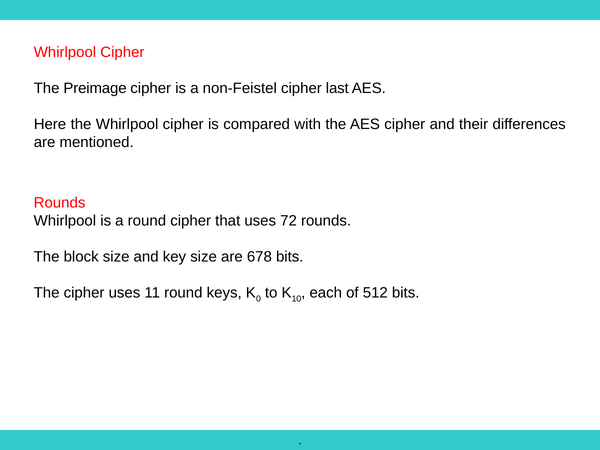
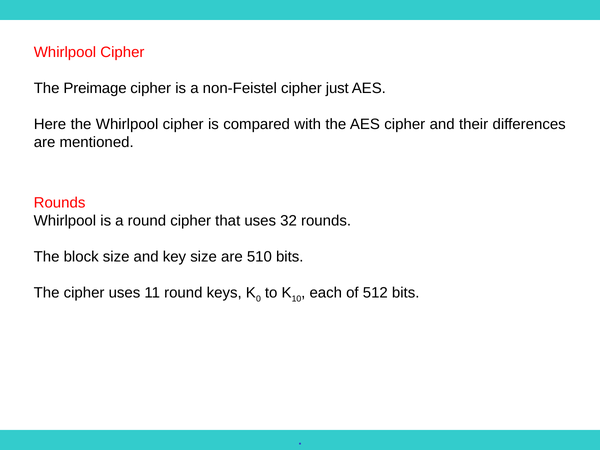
last: last -> just
72: 72 -> 32
678: 678 -> 510
